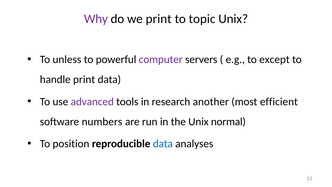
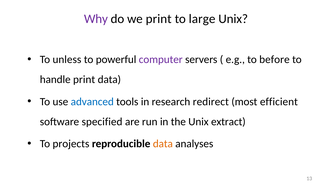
topic: topic -> large
except: except -> before
advanced colour: purple -> blue
another: another -> redirect
numbers: numbers -> specified
normal: normal -> extract
position: position -> projects
data at (163, 144) colour: blue -> orange
